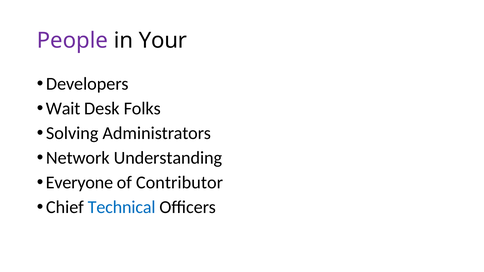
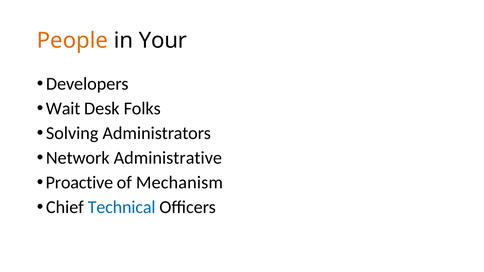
People colour: purple -> orange
Understanding: Understanding -> Administrative
Everyone: Everyone -> Proactive
Contributor: Contributor -> Mechanism
